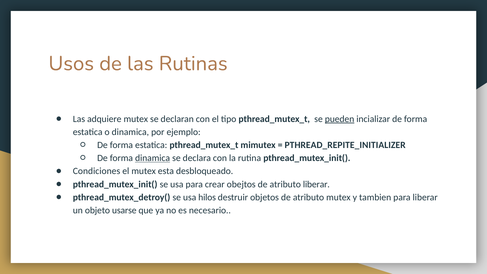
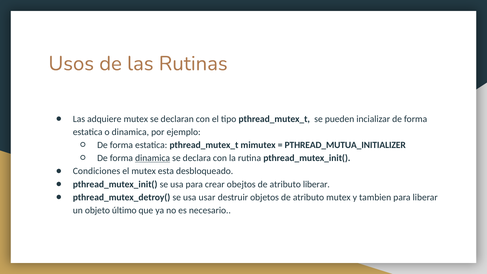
pueden underline: present -> none
PTHREAD_REPITE_INITIALIZER: PTHREAD_REPITE_INITIALIZER -> PTHREAD_MUTUA_INITIALIZER
hilos: hilos -> usar
usarse: usarse -> último
